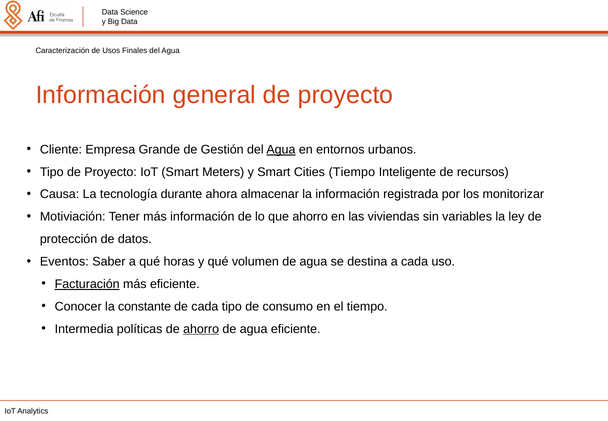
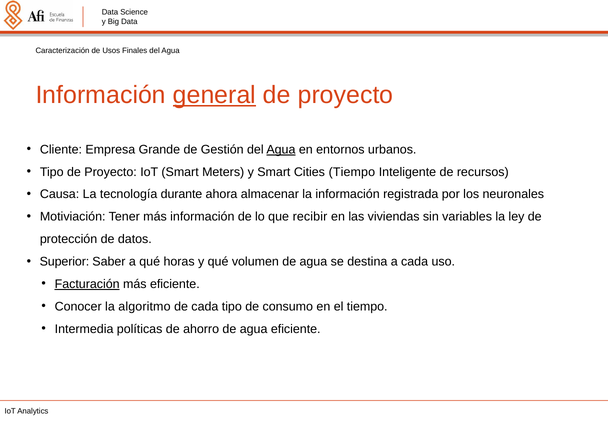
general underline: none -> present
monitorizar: monitorizar -> neuronales
que ahorro: ahorro -> recibir
Eventos: Eventos -> Superior
constante: constante -> algoritmo
ahorro at (201, 329) underline: present -> none
